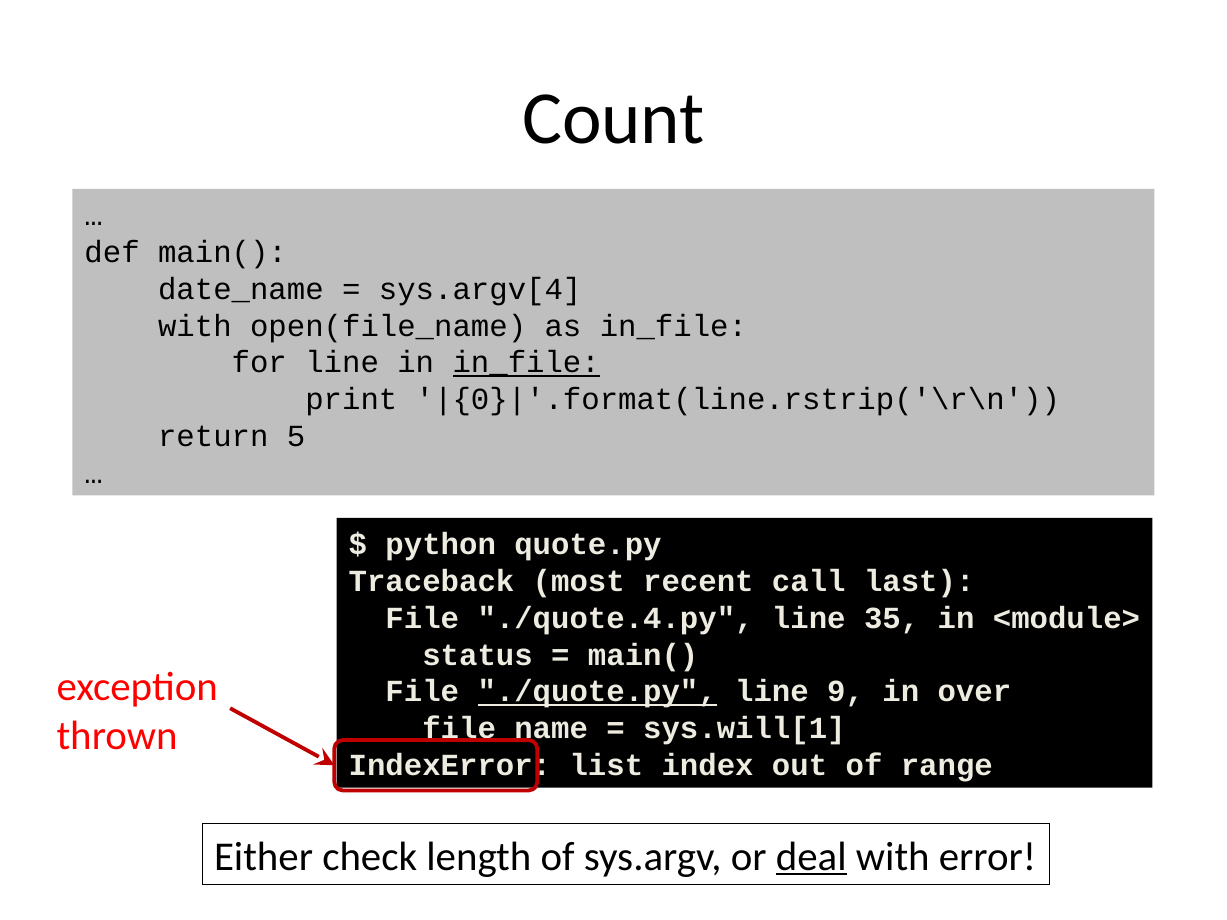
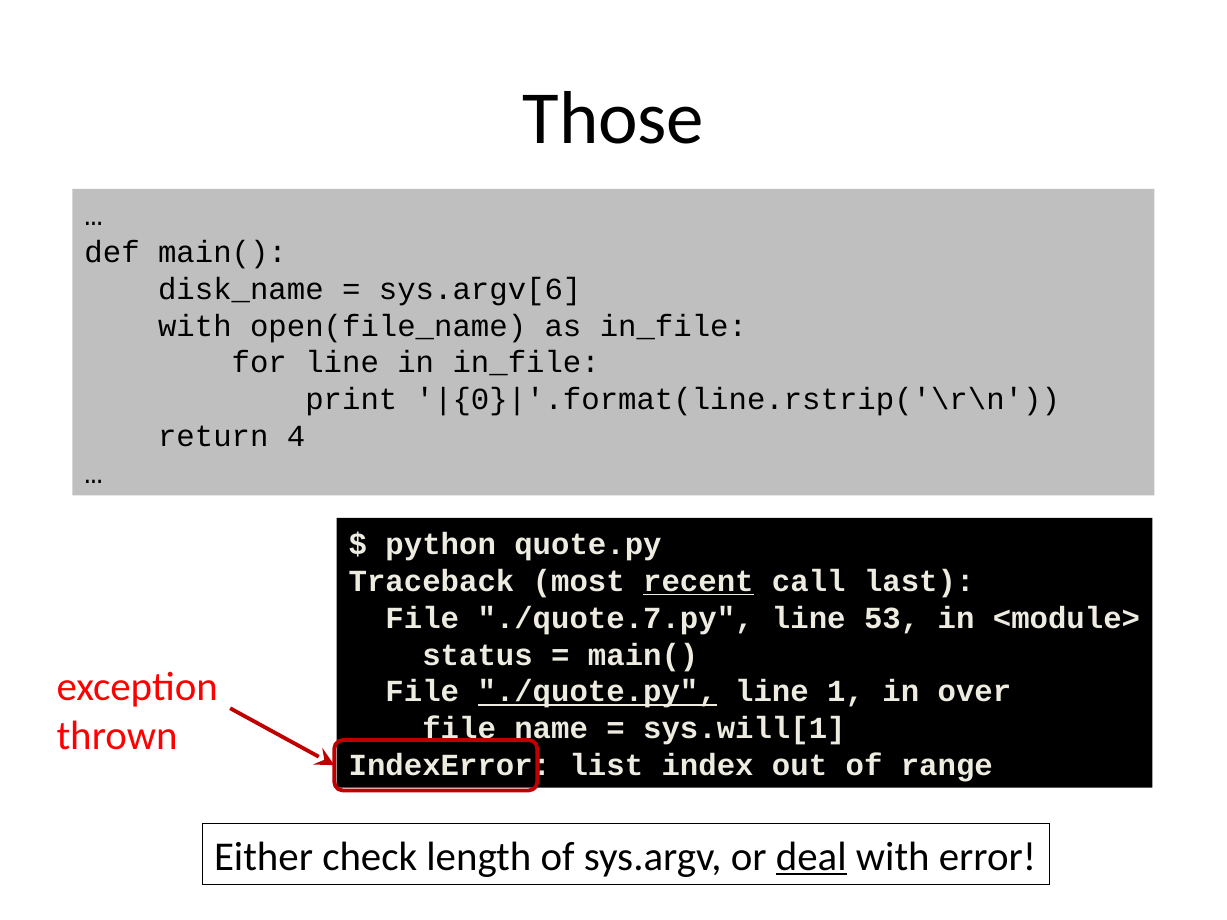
Count: Count -> Those
date_name: date_name -> disk_name
sys.argv[4: sys.argv[4 -> sys.argv[6
in_file at (526, 363) underline: present -> none
5: 5 -> 4
recent underline: none -> present
./quote.4.py: ./quote.4.py -> ./quote.7.py
35: 35 -> 53
9: 9 -> 1
